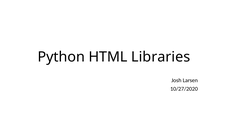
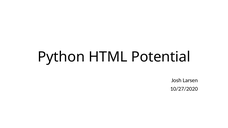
Libraries: Libraries -> Potential
